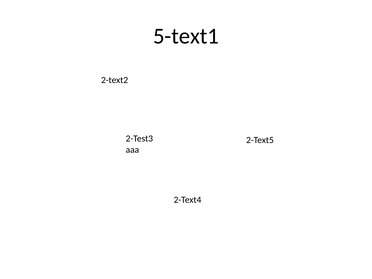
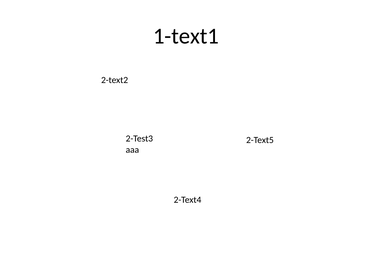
5-text1: 5-text1 -> 1-text1
